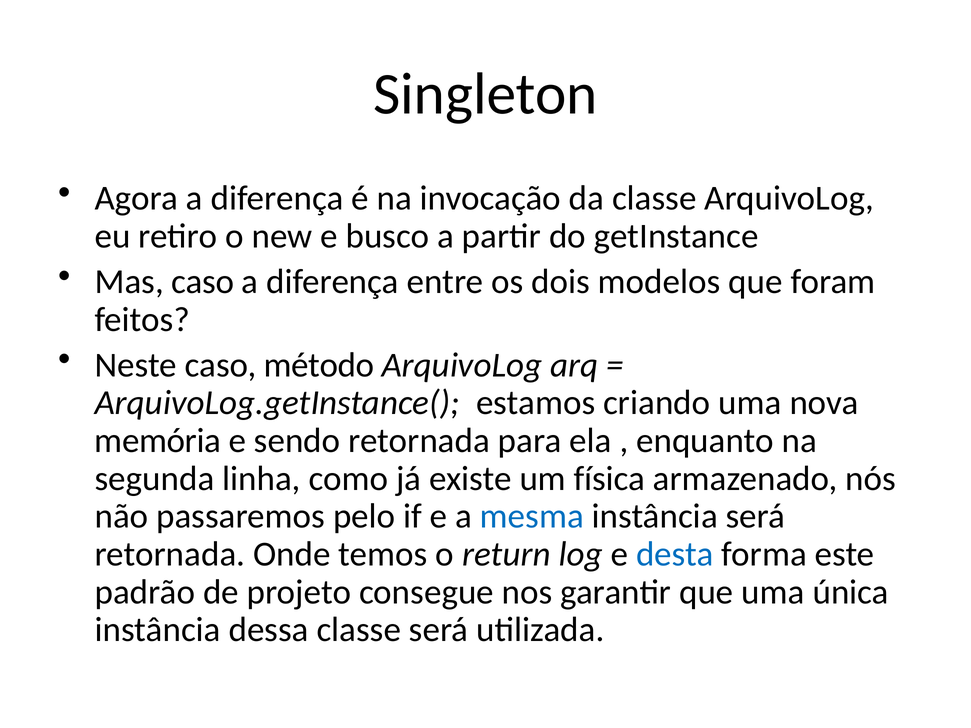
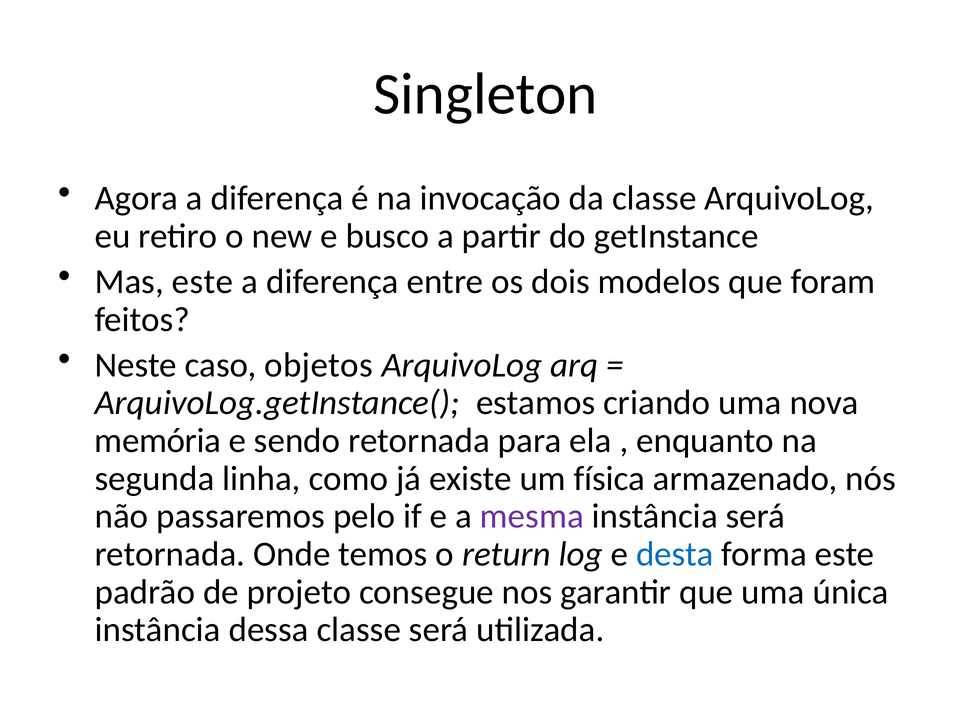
Mas caso: caso -> este
método: método -> objetos
mesma colour: blue -> purple
